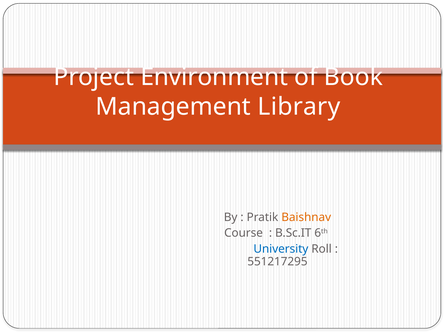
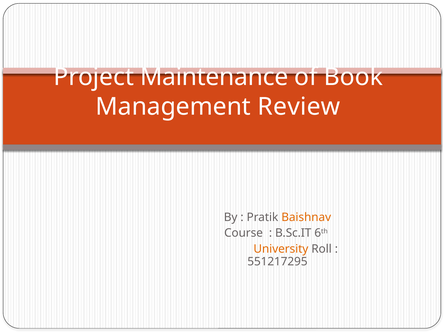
Environment: Environment -> Maintenance
Library: Library -> Review
University colour: blue -> orange
